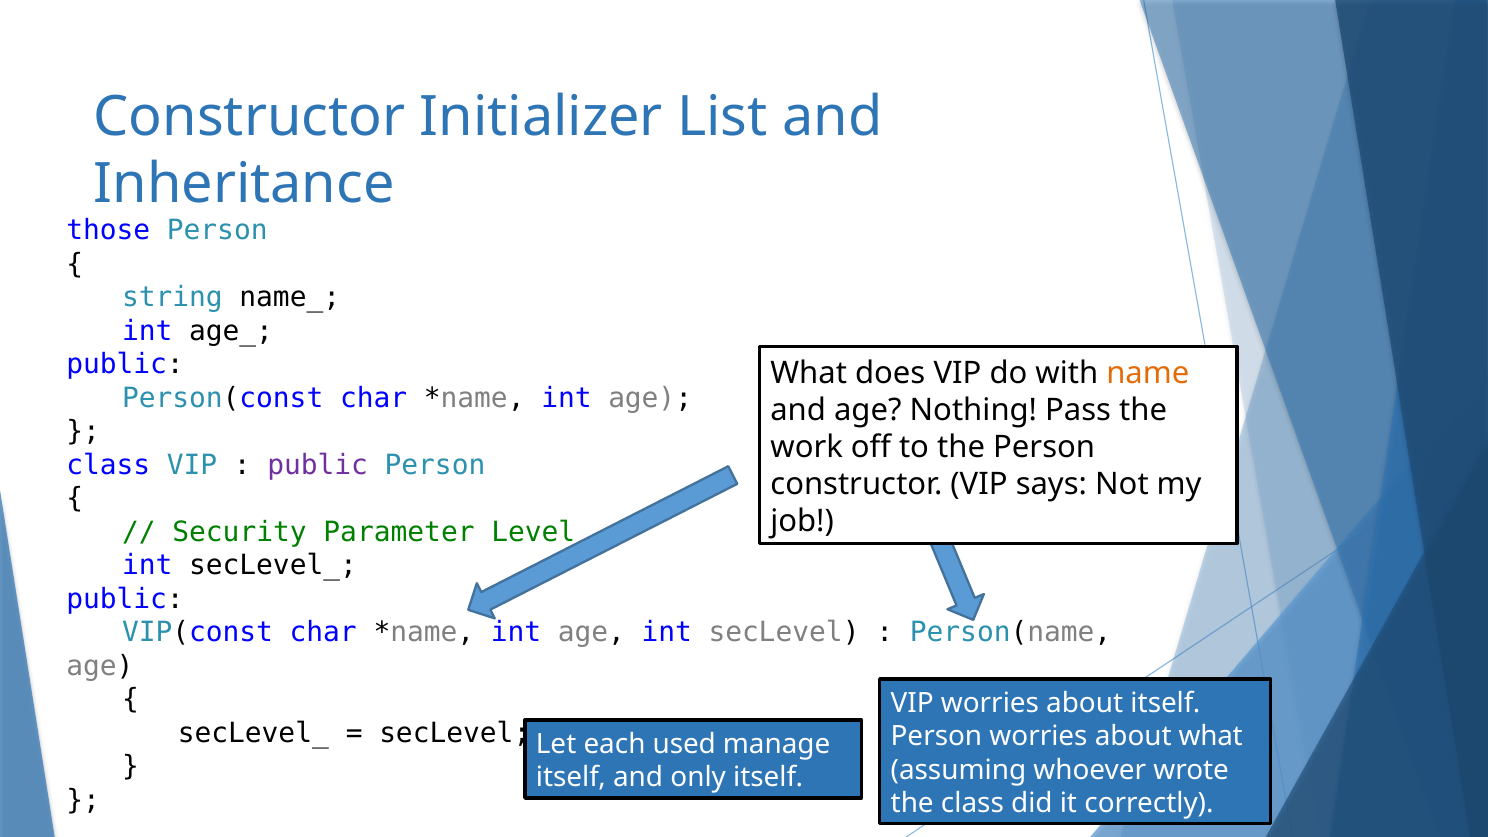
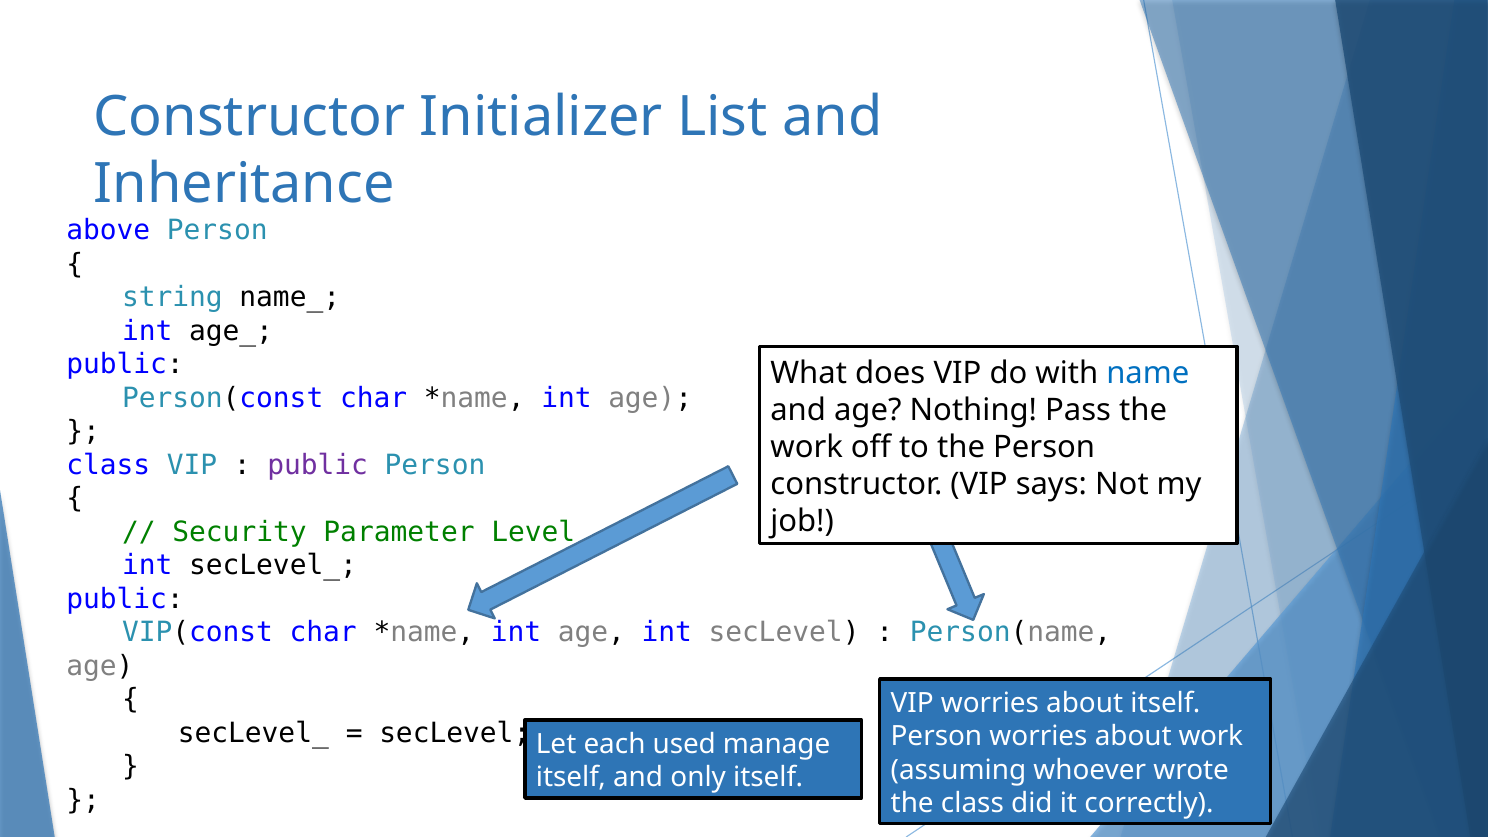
those: those -> above
name colour: orange -> blue
about what: what -> work
